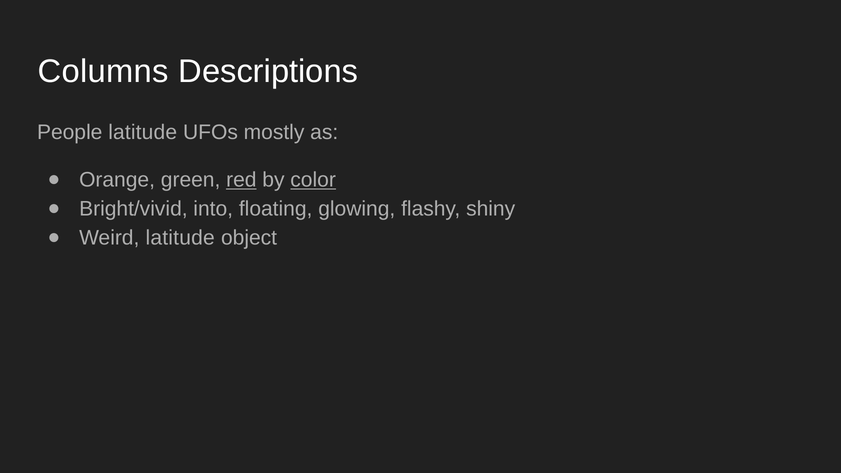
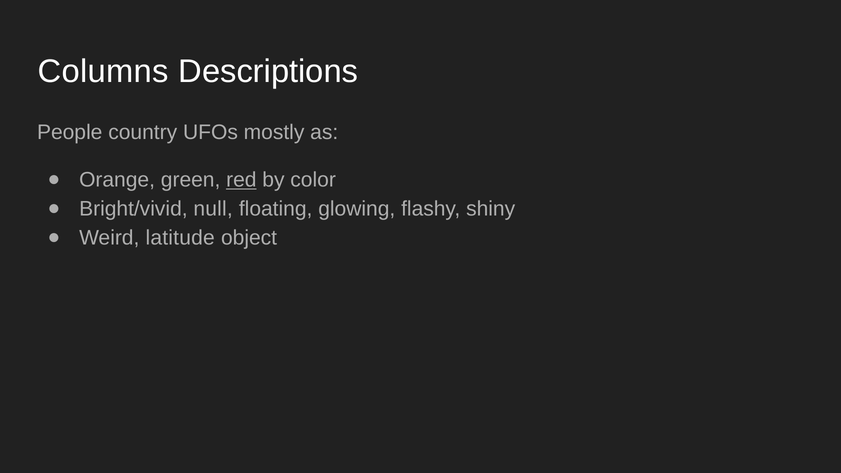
People latitude: latitude -> country
color underline: present -> none
into: into -> null
